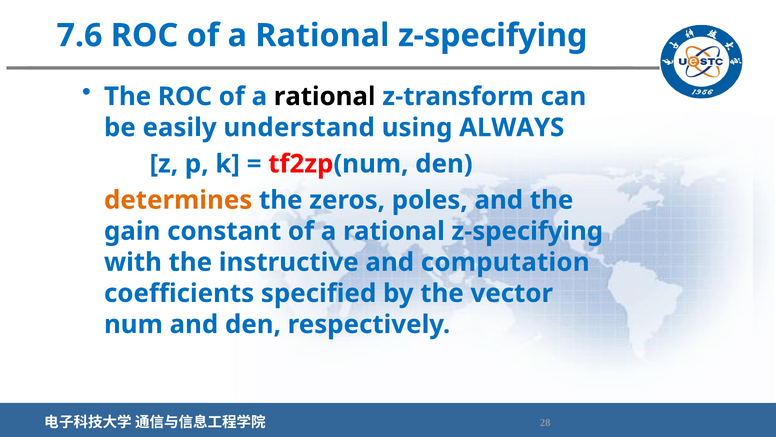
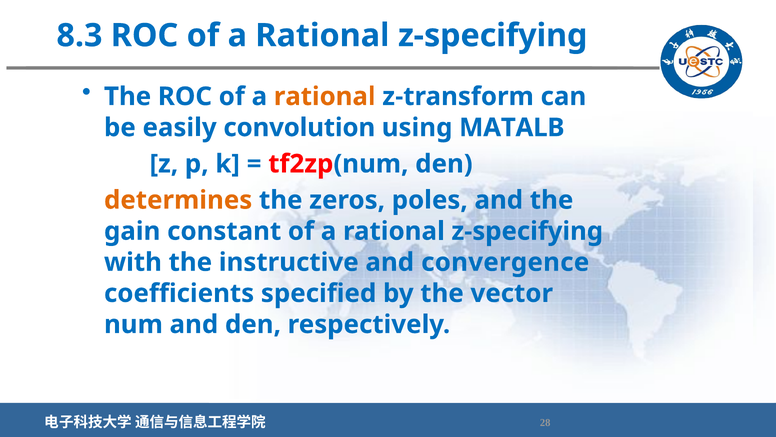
7.6: 7.6 -> 8.3
rational at (325, 96) colour: black -> orange
understand: understand -> convolution
ALWAYS: ALWAYS -> MATALB
computation: computation -> convergence
